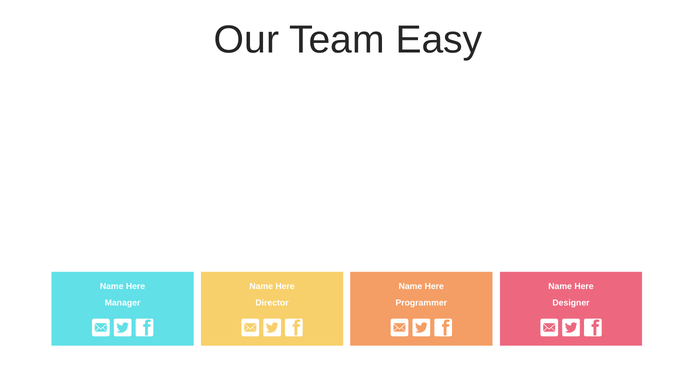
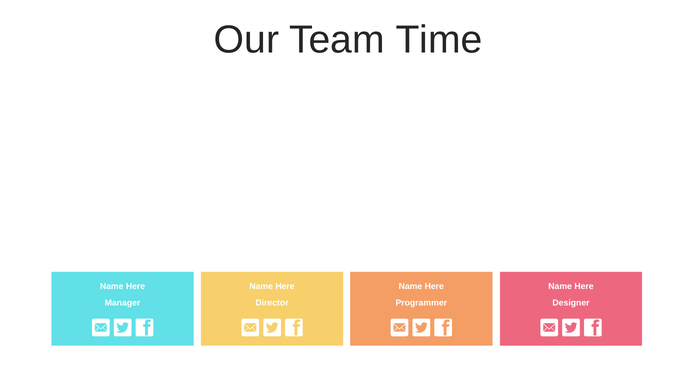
Easy: Easy -> Time
